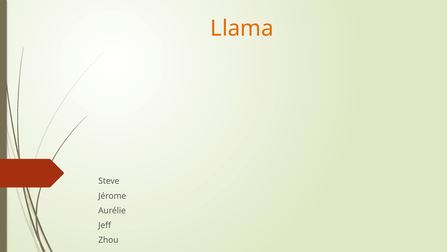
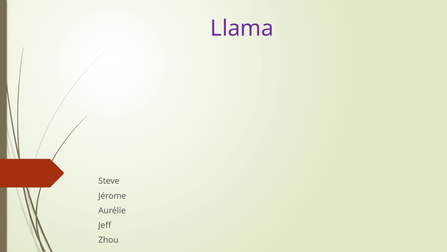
Llama colour: orange -> purple
